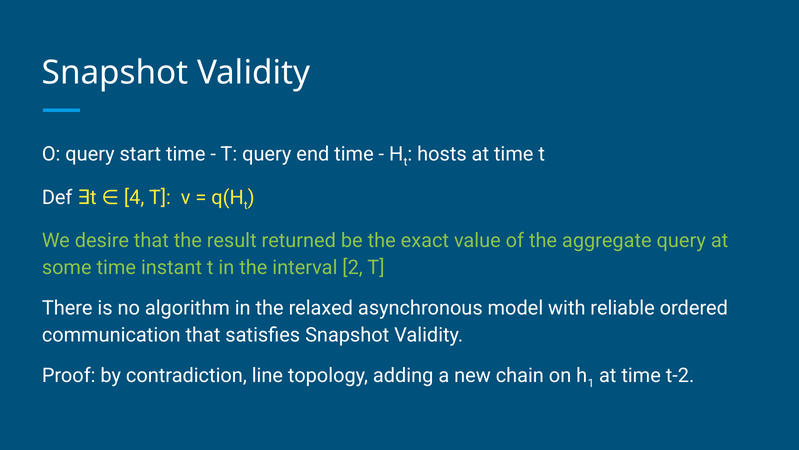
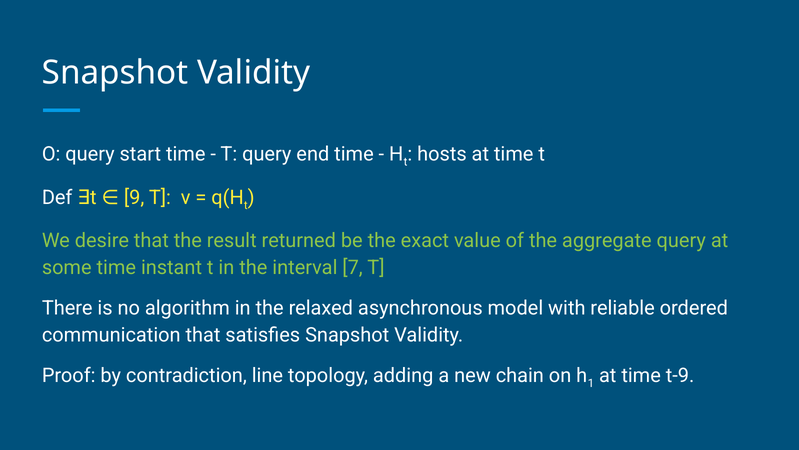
4: 4 -> 9
2: 2 -> 7
t-2: t-2 -> t-9
